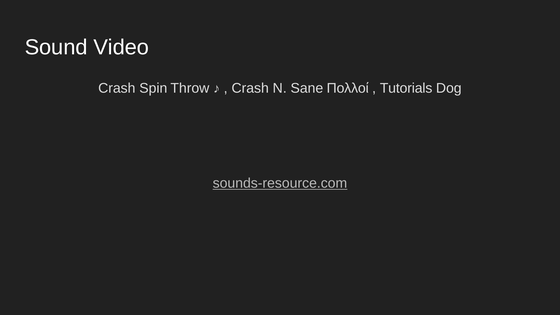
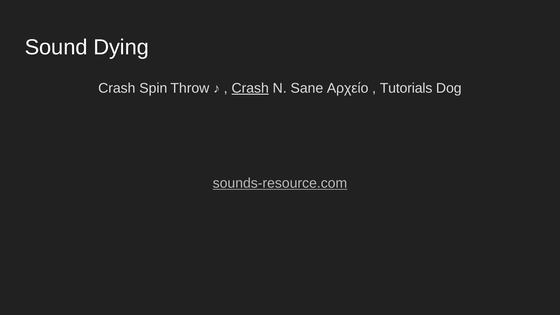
Video: Video -> Dying
Crash at (250, 88) underline: none -> present
Πολλοί: Πολλοί -> Αρχείο
